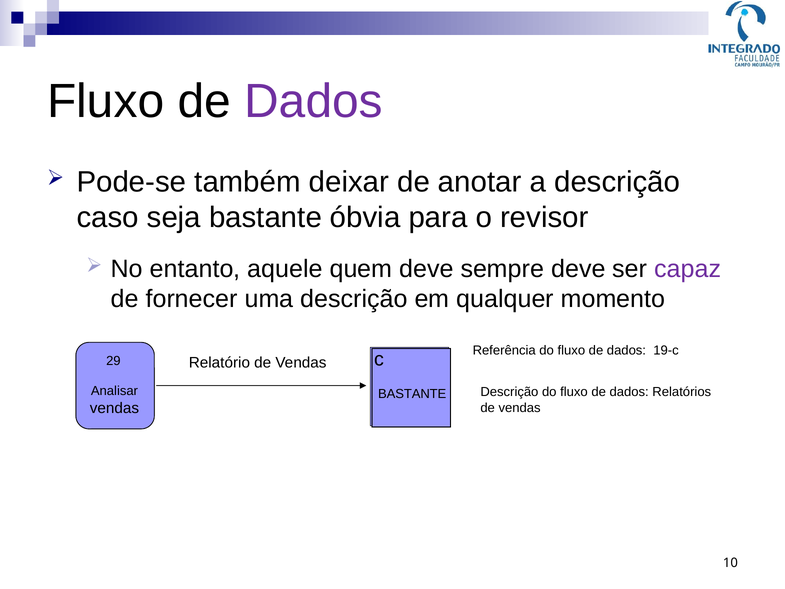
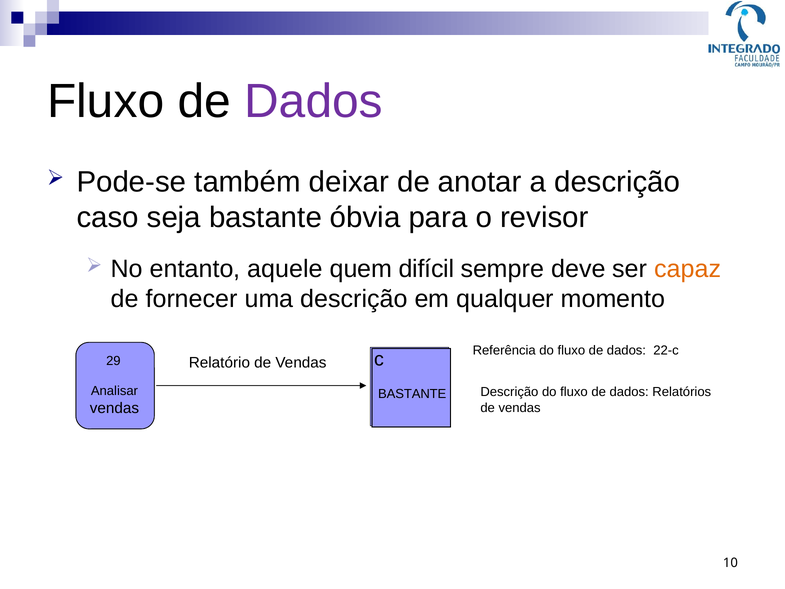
quem deve: deve -> difícil
capaz colour: purple -> orange
19-c: 19-c -> 22-c
